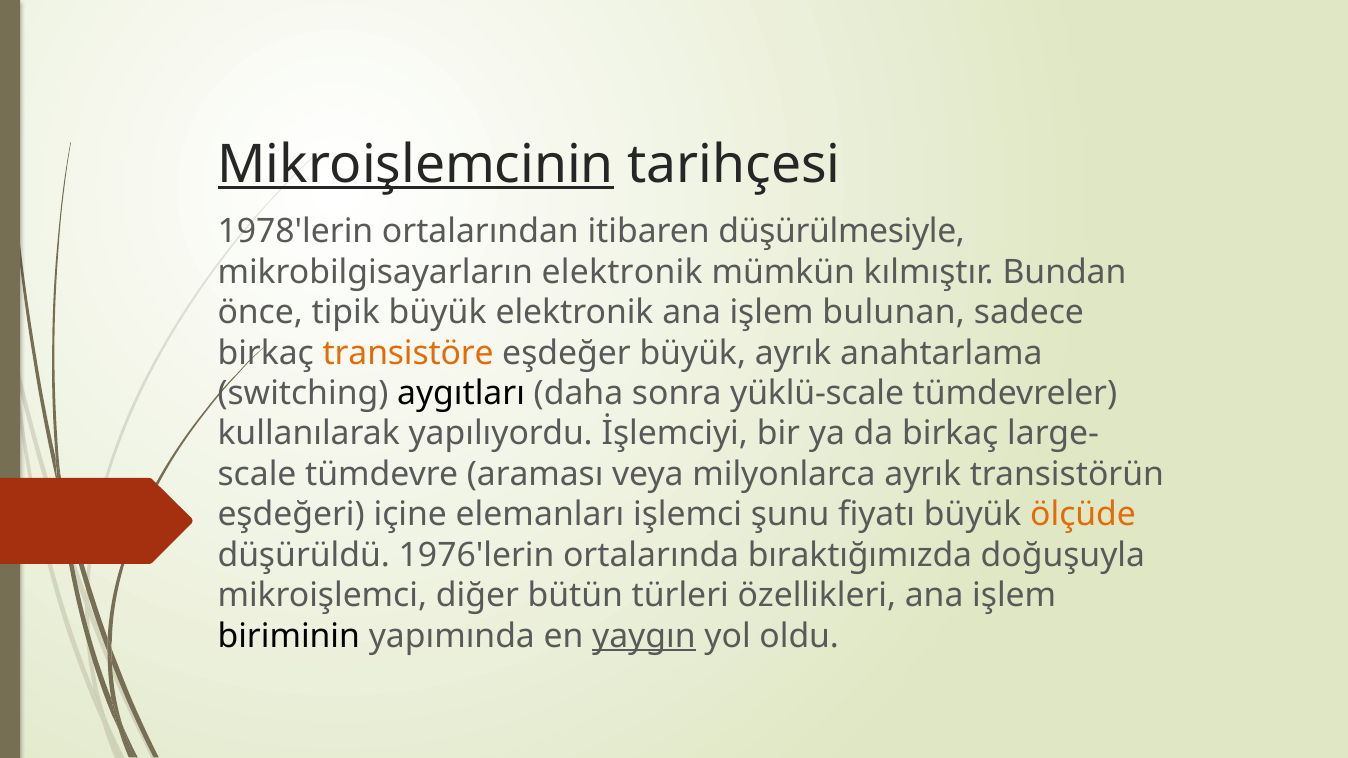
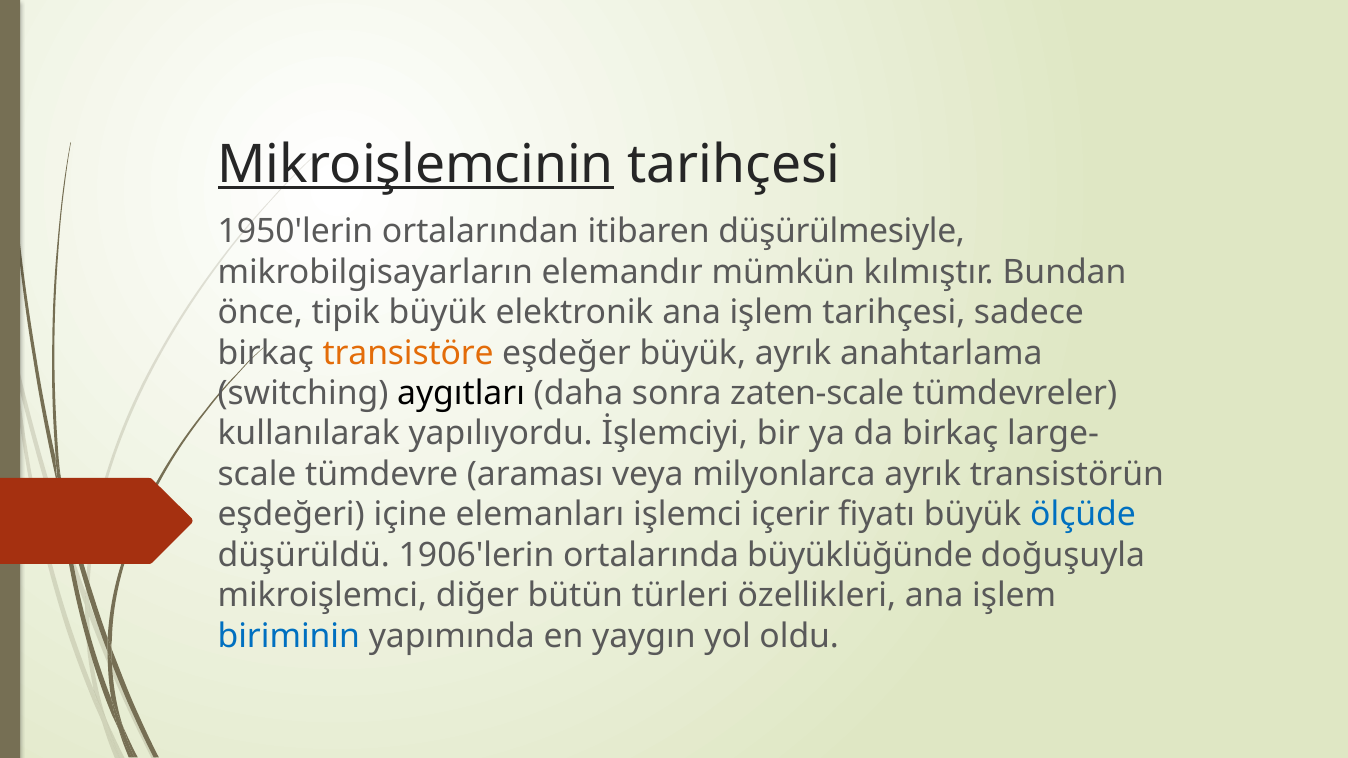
1978'lerin: 1978'lerin -> 1950'lerin
mikrobilgisayarların elektronik: elektronik -> elemandır
işlem bulunan: bulunan -> tarihçesi
yüklü-scale: yüklü-scale -> zaten-scale
şunu: şunu -> içerir
ölçüde colour: orange -> blue
1976'lerin: 1976'lerin -> 1906'lerin
bıraktığımızda: bıraktığımızda -> büyüklüğünde
biriminin colour: black -> blue
yaygın underline: present -> none
